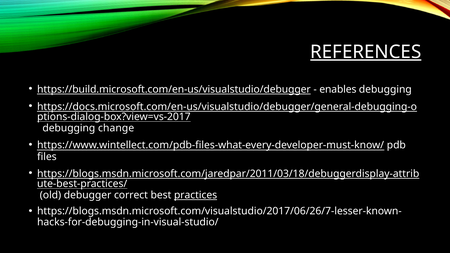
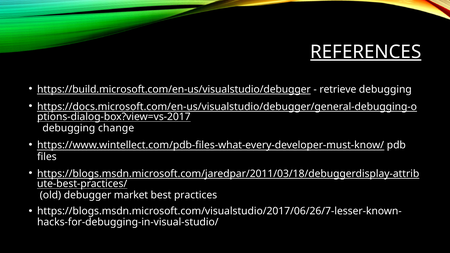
enables: enables -> retrieve
correct: correct -> market
practices underline: present -> none
